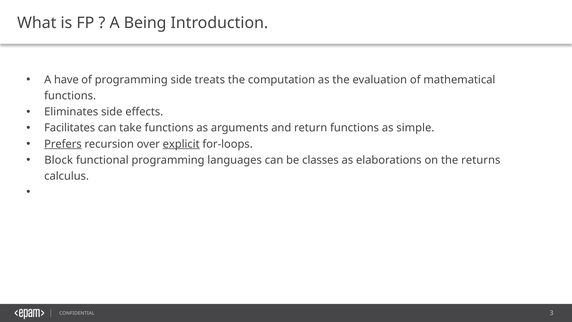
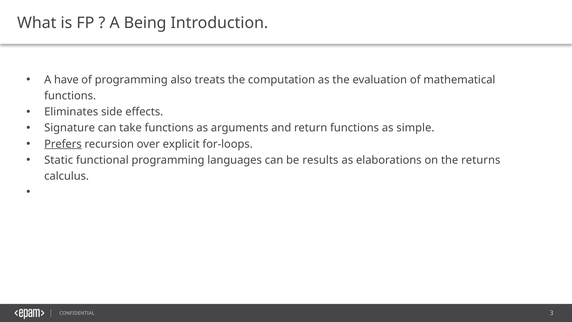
programming side: side -> also
Facilitates: Facilitates -> Signature
explicit underline: present -> none
Block: Block -> Static
classes: classes -> results
